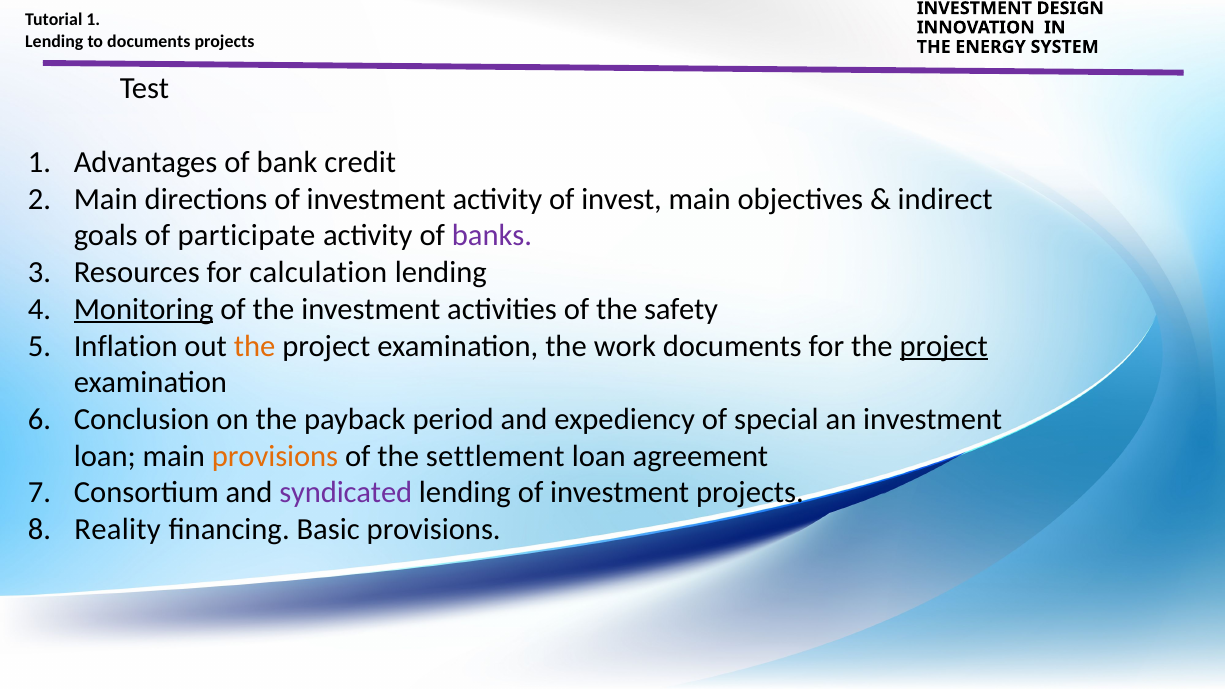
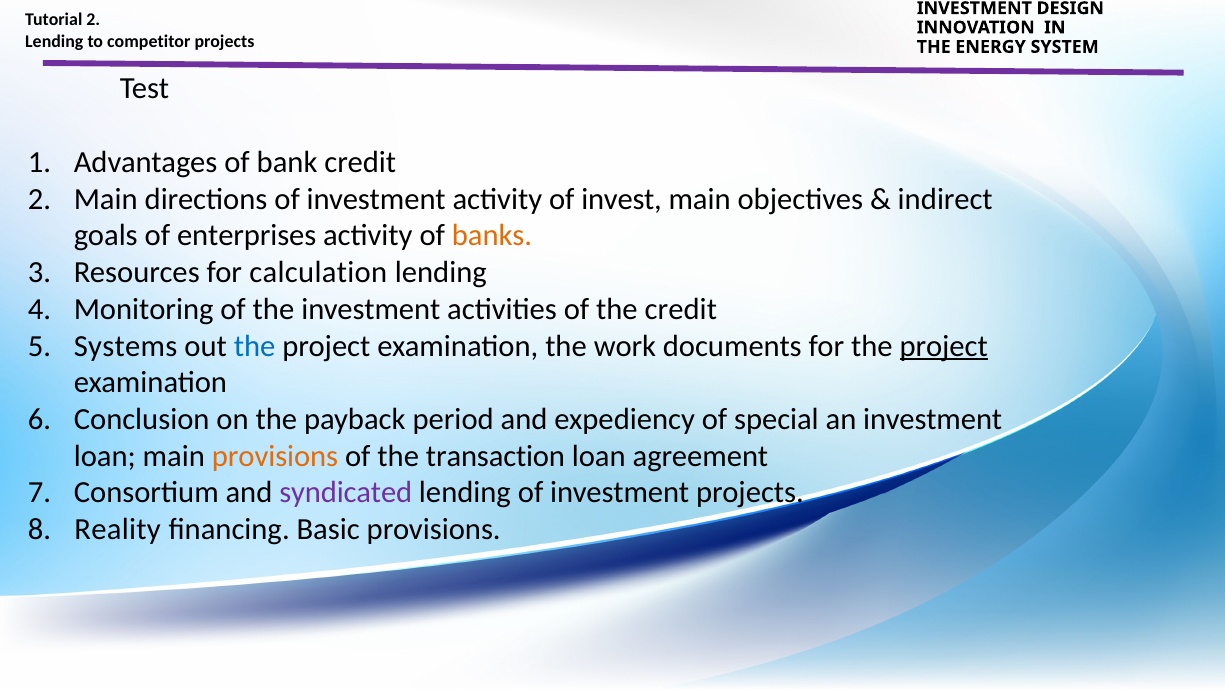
Tutorial 1: 1 -> 2
to documents: documents -> competitor
participate: participate -> enterprises
banks colour: purple -> orange
Monitoring underline: present -> none
the safety: safety -> credit
Inflation: Inflation -> Systems
the at (255, 346) colour: orange -> blue
settlement: settlement -> transaction
